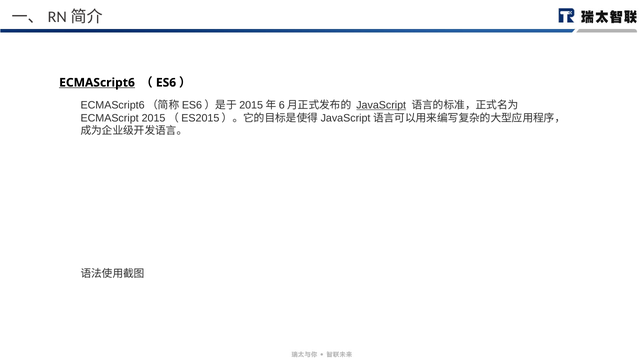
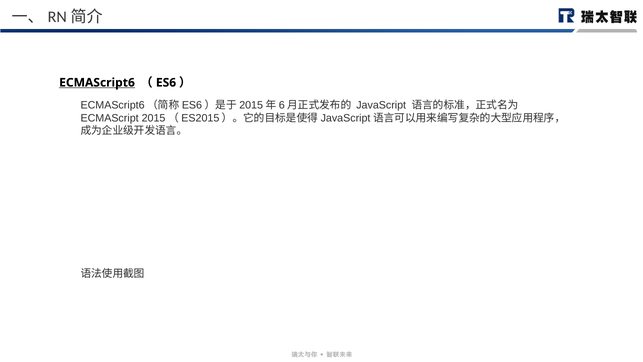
JavaScript underline: present -> none
